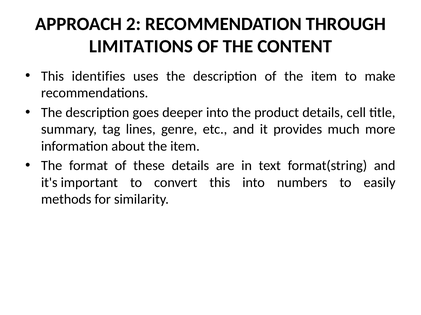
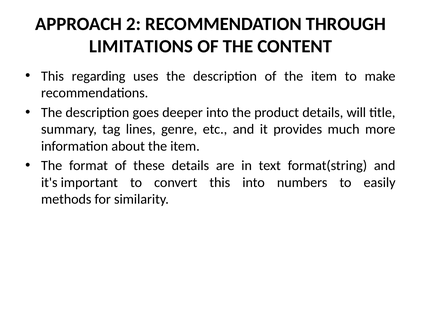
identifies: identifies -> regarding
cell: cell -> will
